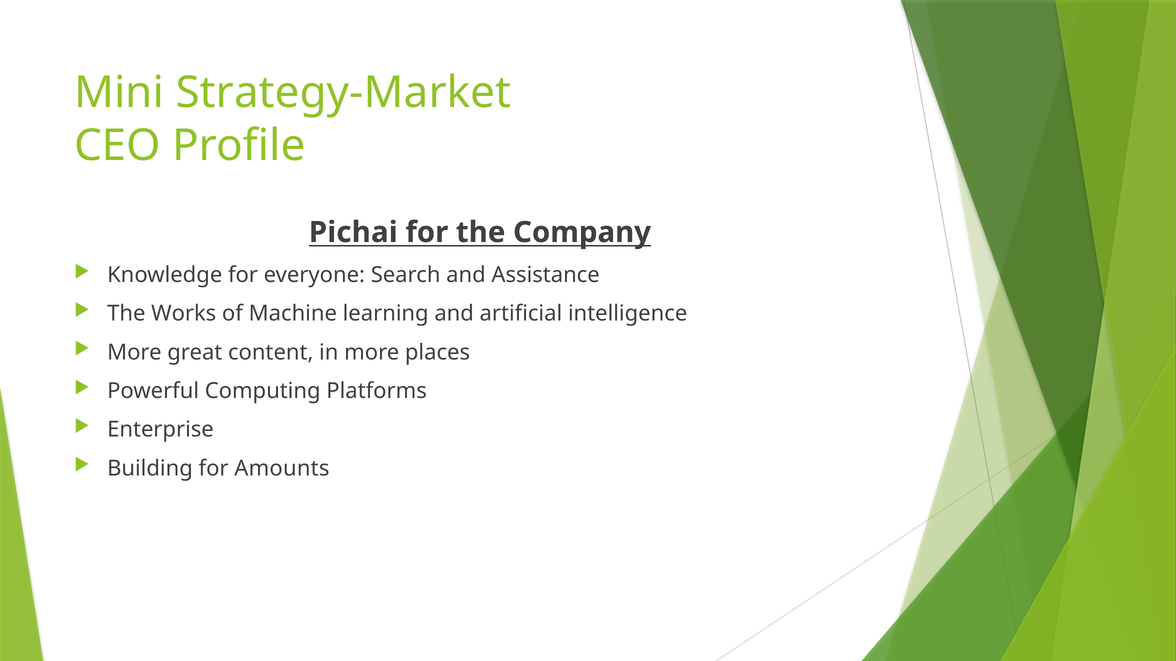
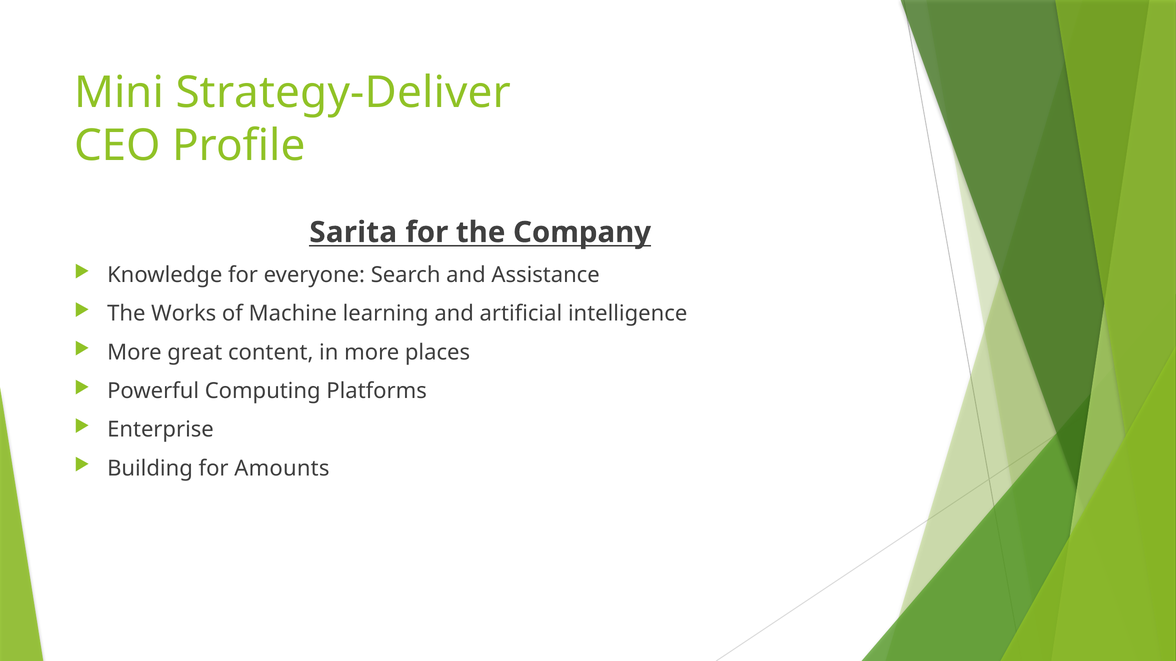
Strategy-Market: Strategy-Market -> Strategy-Deliver
Pichai: Pichai -> Sarita
